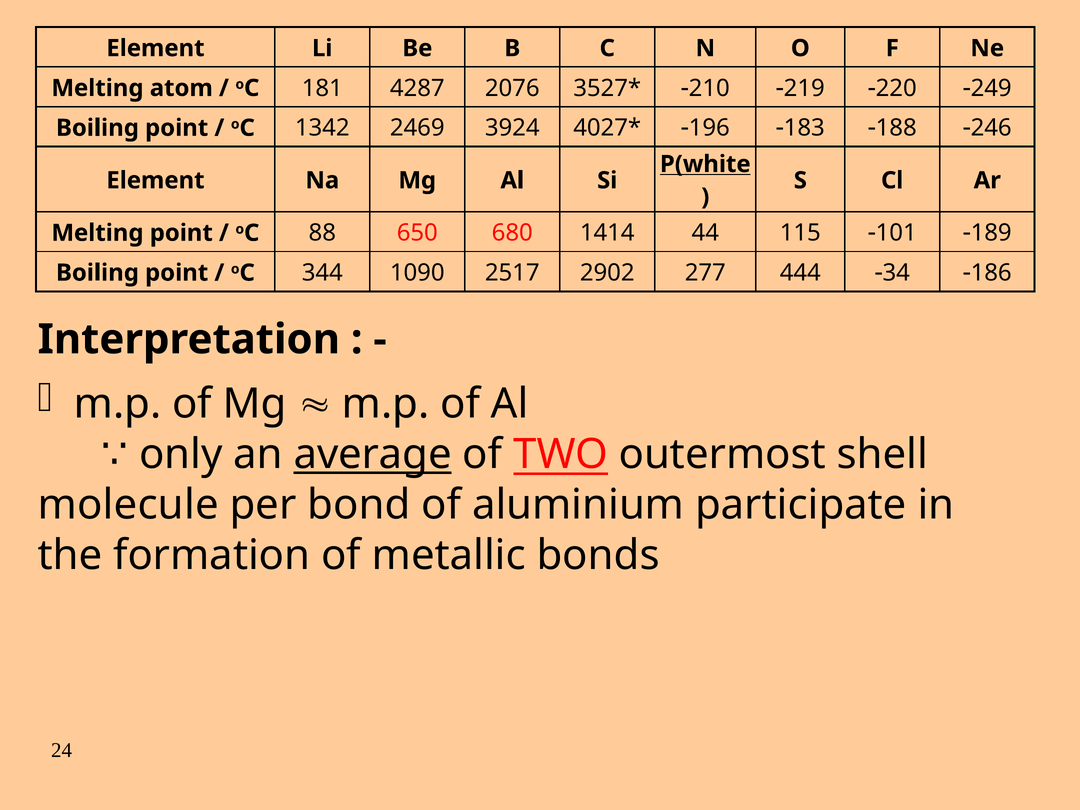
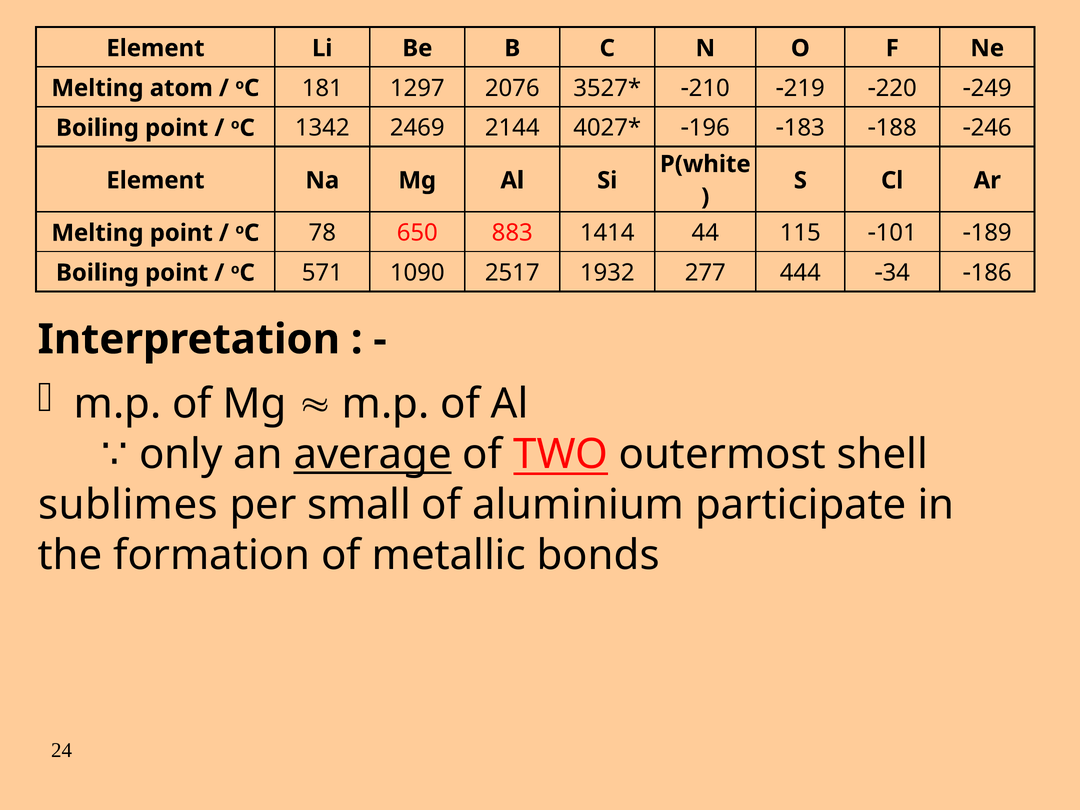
4287: 4287 -> 1297
3924: 3924 -> 2144
P(white underline: present -> none
88: 88 -> 78
680: 680 -> 883
344: 344 -> 571
2902: 2902 -> 1932
molecule: molecule -> sublimes
bond: bond -> small
